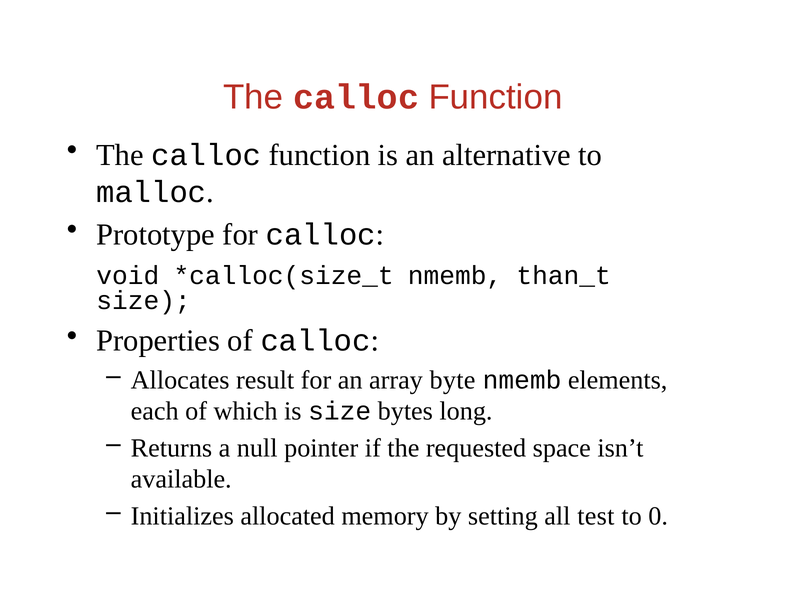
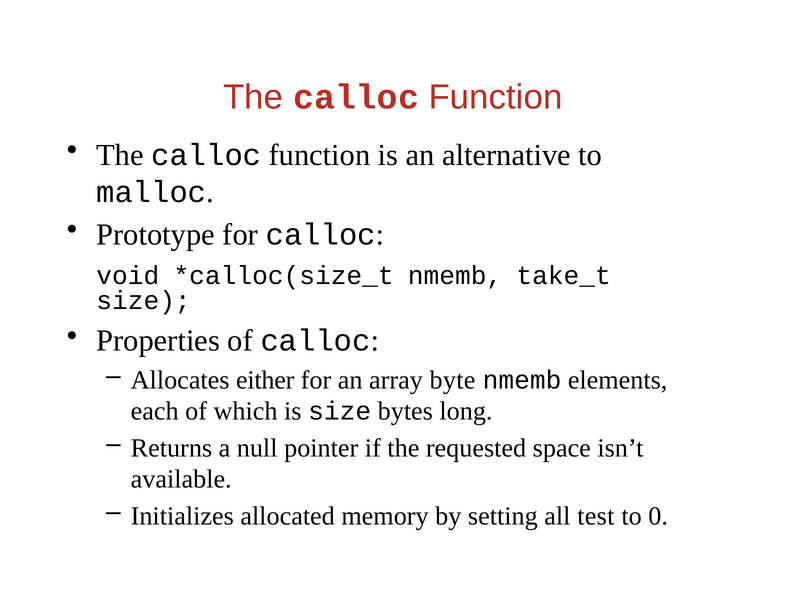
than_t: than_t -> take_t
result: result -> either
